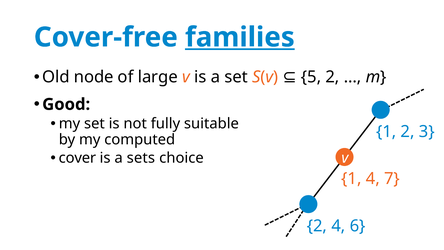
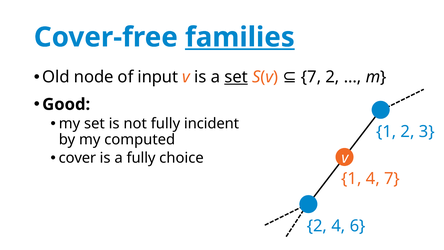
large: large -> input
set at (236, 77) underline: none -> present
S(v 5: 5 -> 7
suitable: suitable -> incident
a sets: sets -> fully
